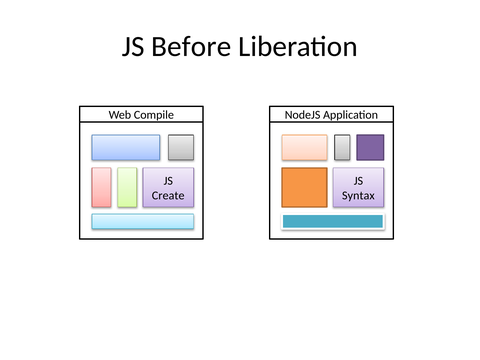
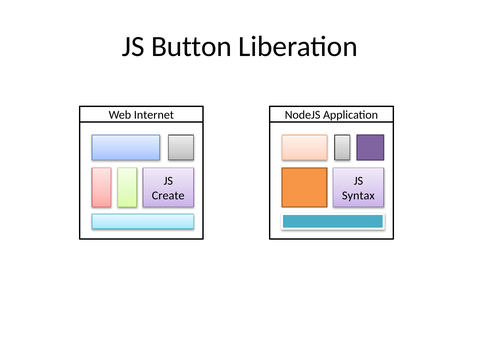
Before: Before -> Button
Compile: Compile -> Internet
